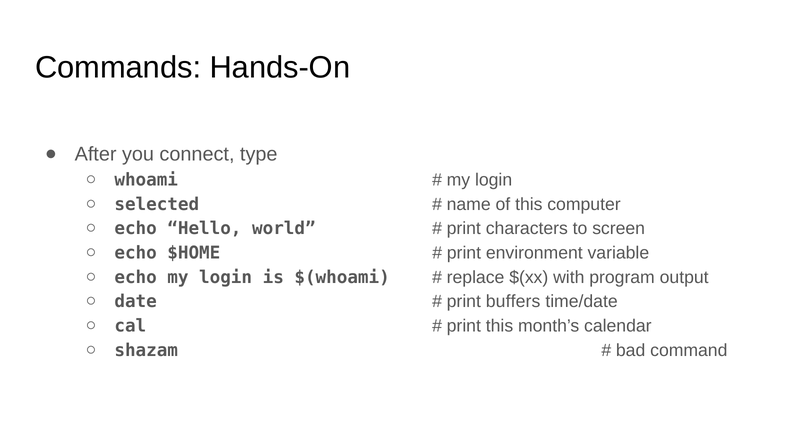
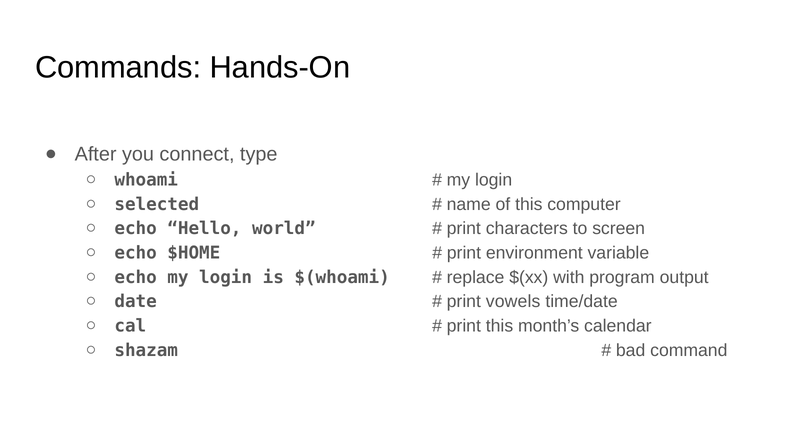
buffers: buffers -> vowels
